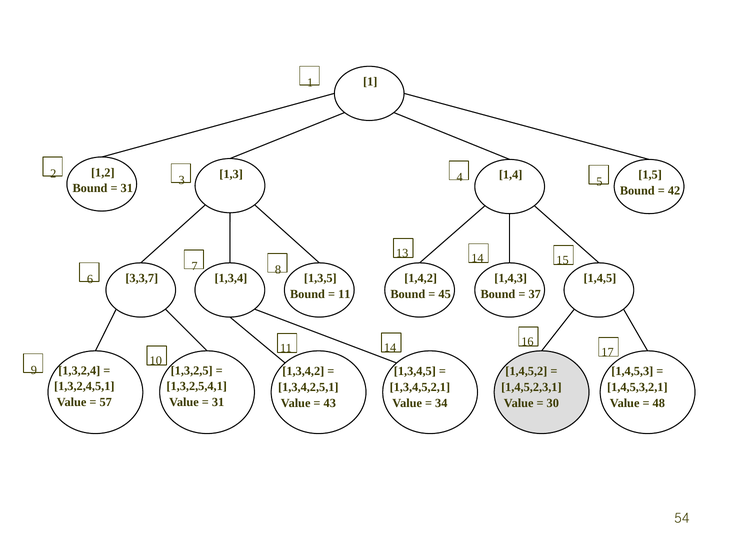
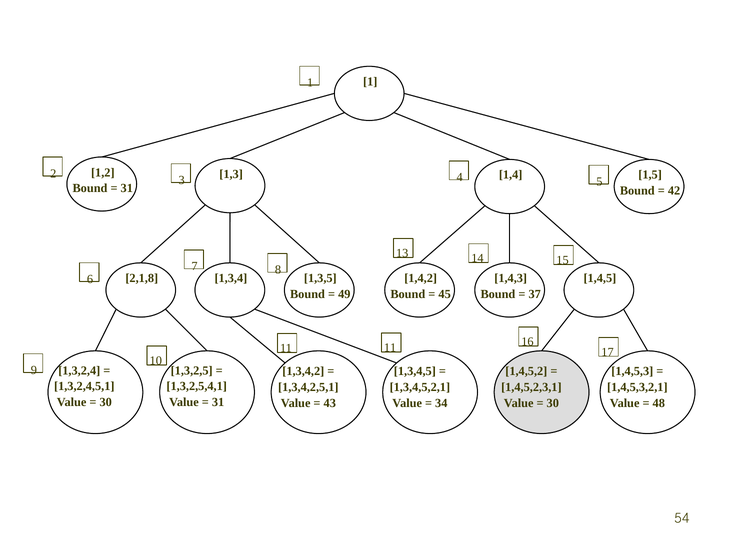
3,3,7: 3,3,7 -> 2,1,8
11 at (344, 294): 11 -> 49
11 14: 14 -> 11
57 at (106, 402): 57 -> 30
